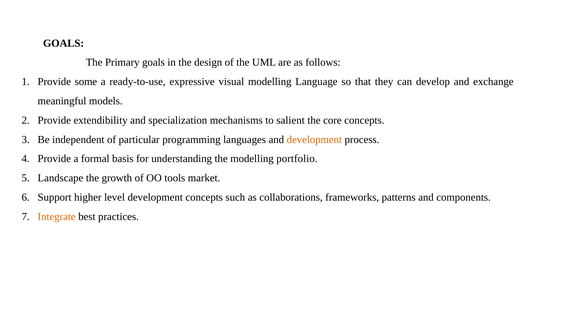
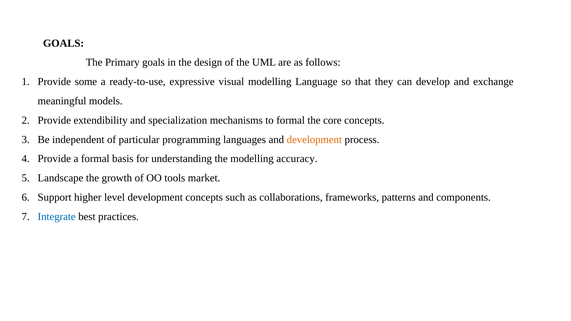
to salient: salient -> formal
portfolio: portfolio -> accuracy
Integrate colour: orange -> blue
